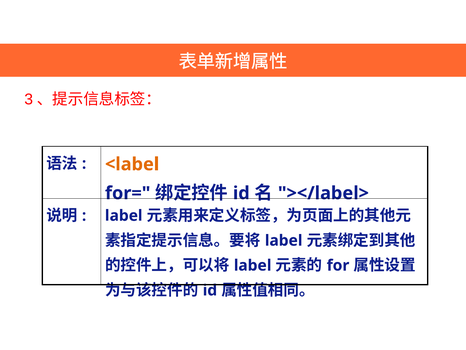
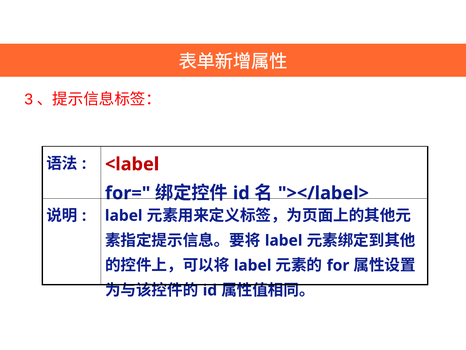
<label colour: orange -> red
